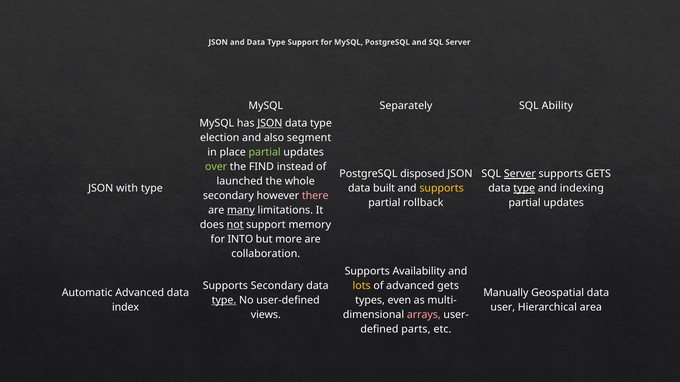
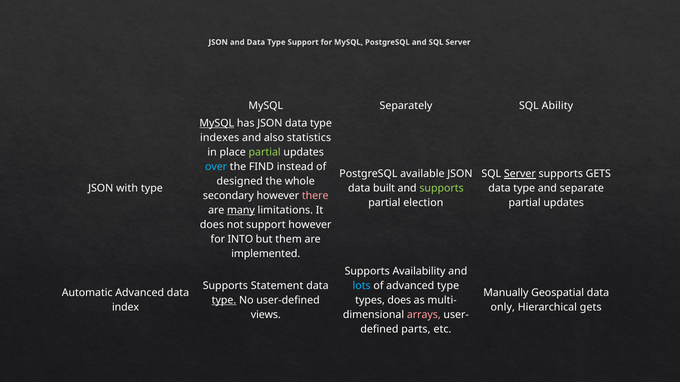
MySQL at (217, 123) underline: none -> present
JSON at (270, 123) underline: present -> none
election: election -> indexes
segment: segment -> statistics
over colour: light green -> light blue
disposed: disposed -> available
launched: launched -> designed
supports at (442, 189) colour: yellow -> light green
type at (524, 189) underline: present -> none
indexing: indexing -> separate
rollback: rollback -> election
not underline: present -> none
support memory: memory -> however
more: more -> them
collaboration: collaboration -> implemented
Supports Secondary: Secondary -> Statement
lots colour: yellow -> light blue
advanced gets: gets -> type
types even: even -> does
user: user -> only
Hierarchical area: area -> gets
